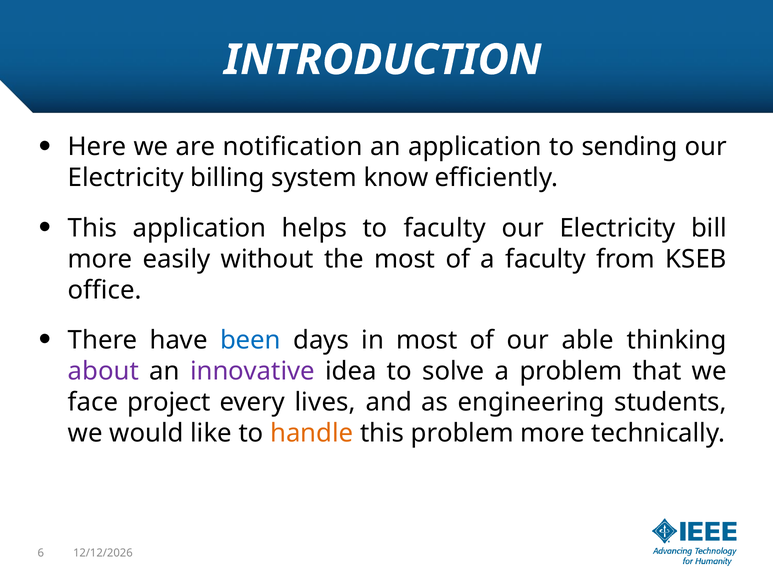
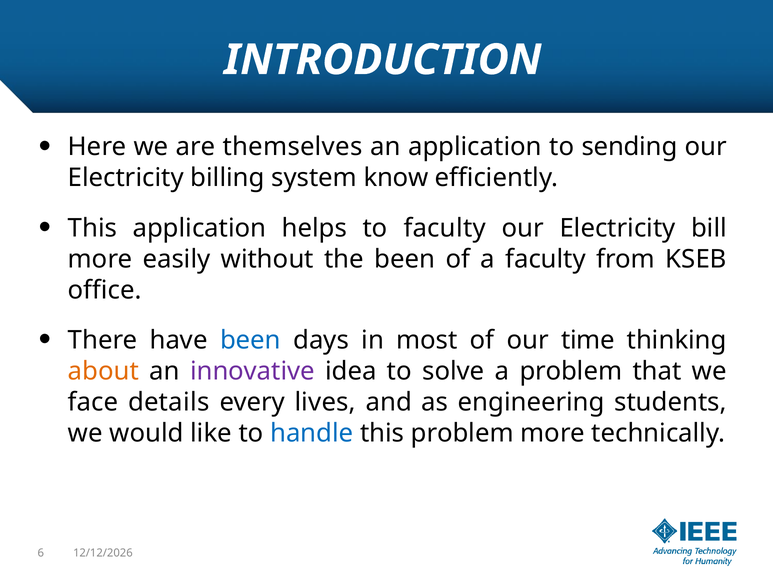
notification: notification -> themselves
the most: most -> been
able: able -> time
about colour: purple -> orange
project: project -> details
handle colour: orange -> blue
